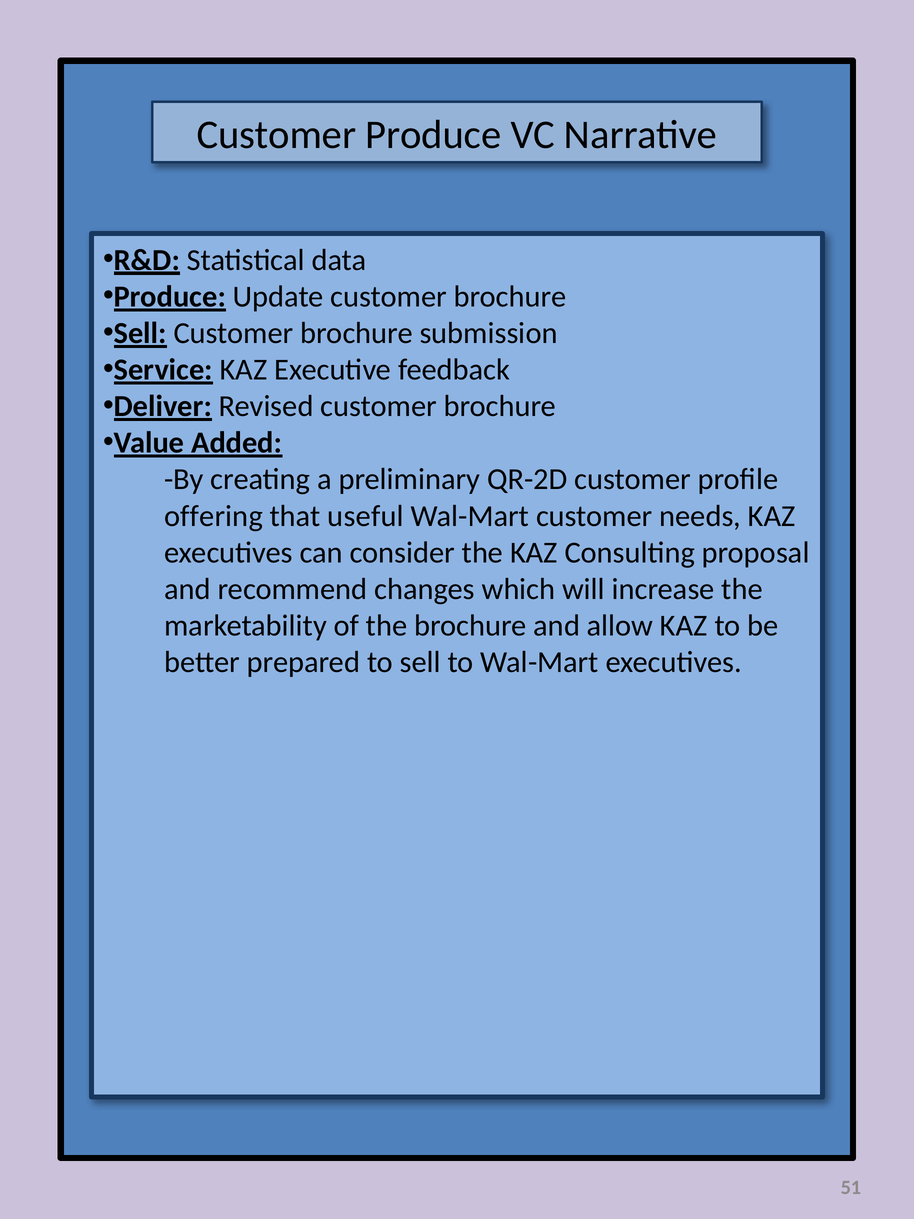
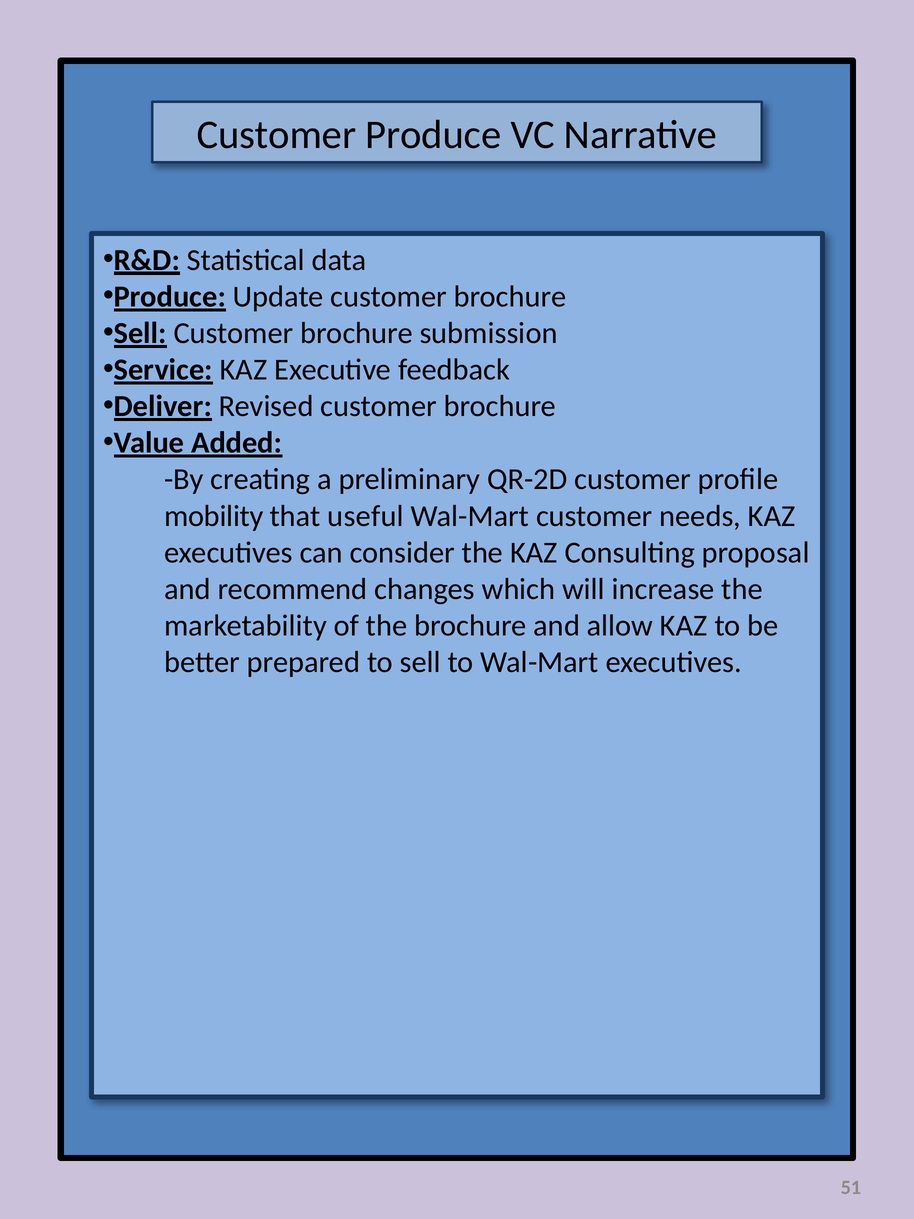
offering: offering -> mobility
